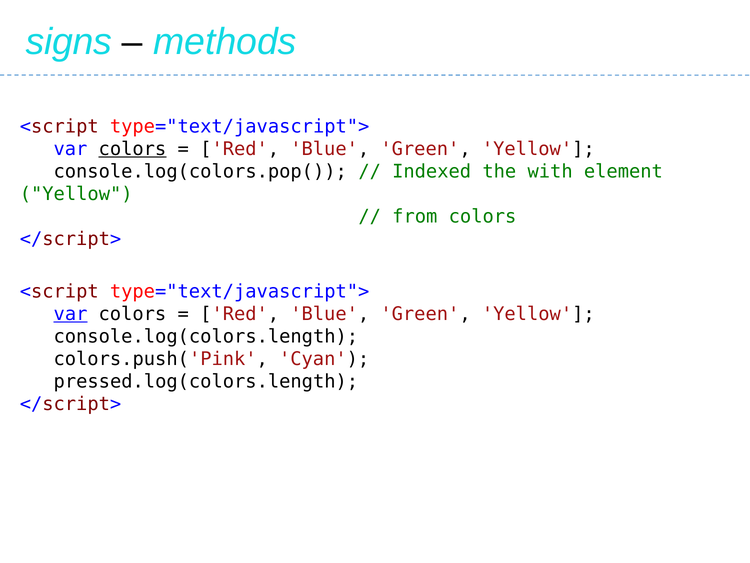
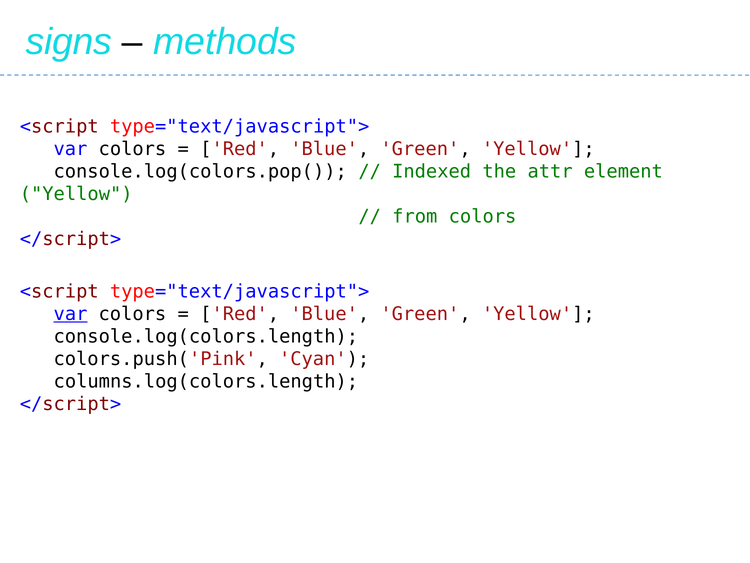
colors at (132, 149) underline: present -> none
with: with -> attr
pressed.log(colors.length: pressed.log(colors.length -> columns.log(colors.length
